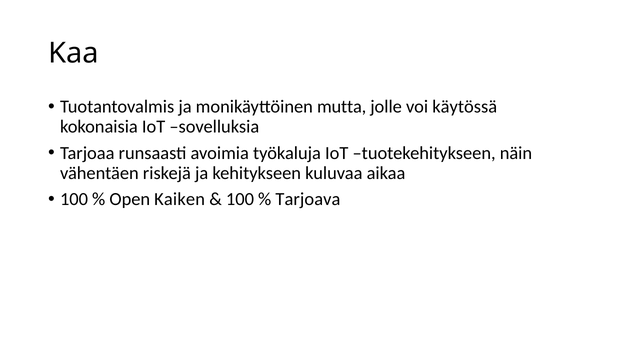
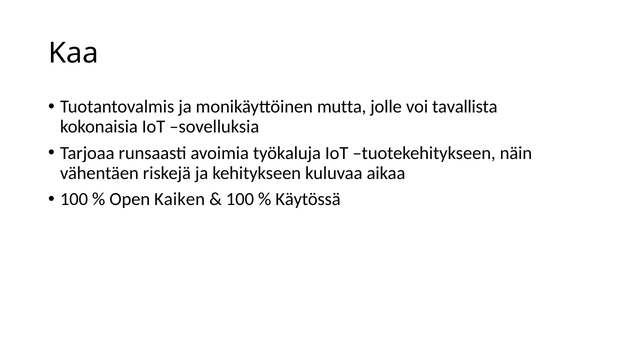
käytössä: käytössä -> tavallista
Tarjoava: Tarjoava -> Käytössä
